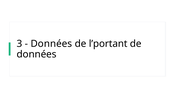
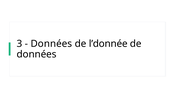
l’portant: l’portant -> l’donnée
